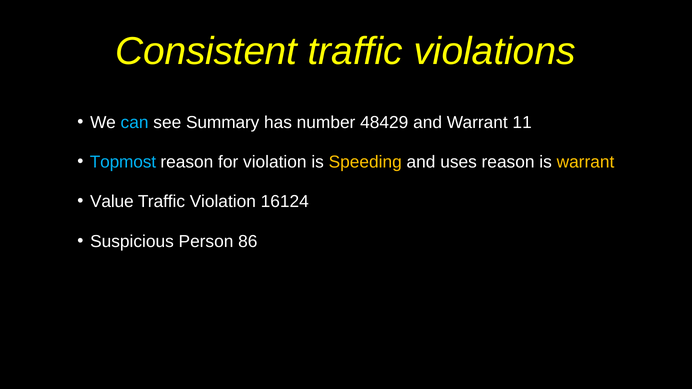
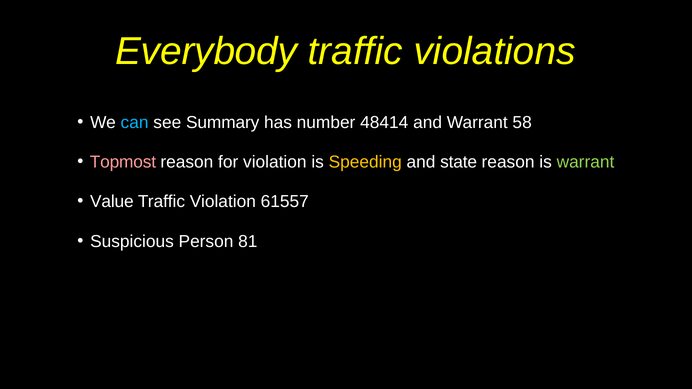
Consistent: Consistent -> Everybody
48429: 48429 -> 48414
11: 11 -> 58
Topmost colour: light blue -> pink
uses: uses -> state
warrant at (585, 162) colour: yellow -> light green
16124: 16124 -> 61557
86: 86 -> 81
